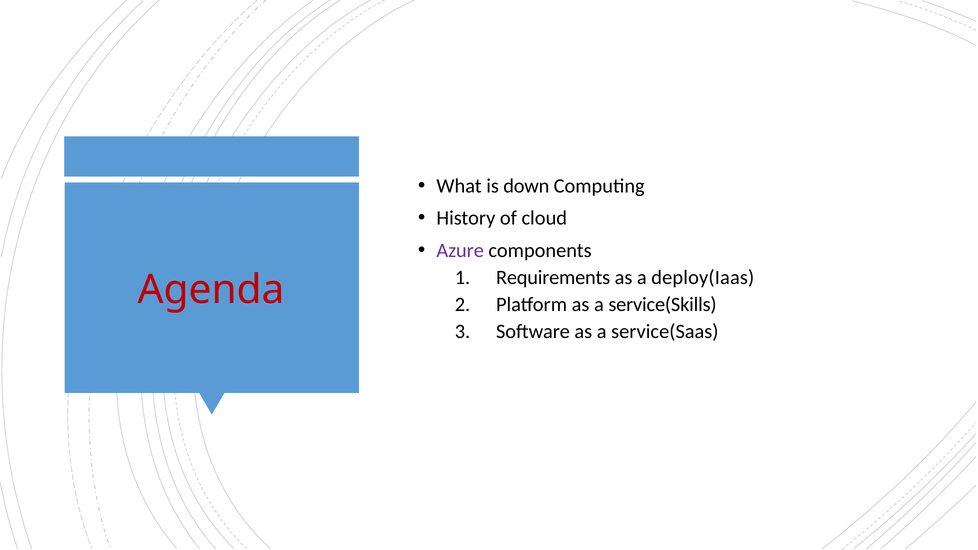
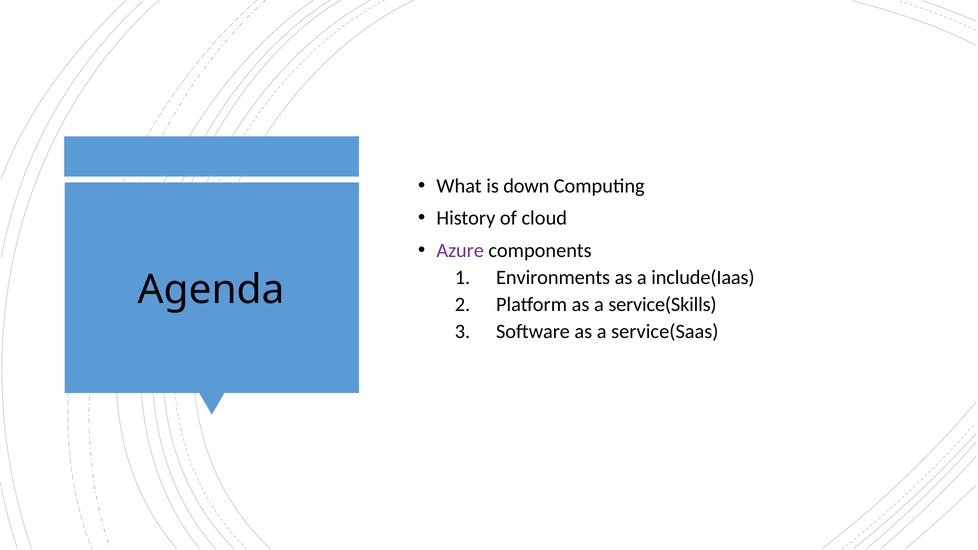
Requirements: Requirements -> Environments
deploy(Iaas: deploy(Iaas -> include(Iaas
Agenda colour: red -> black
